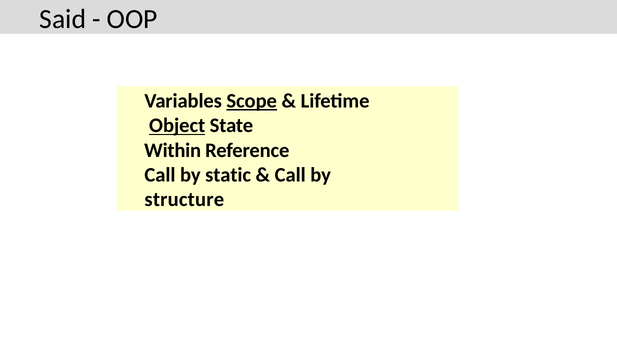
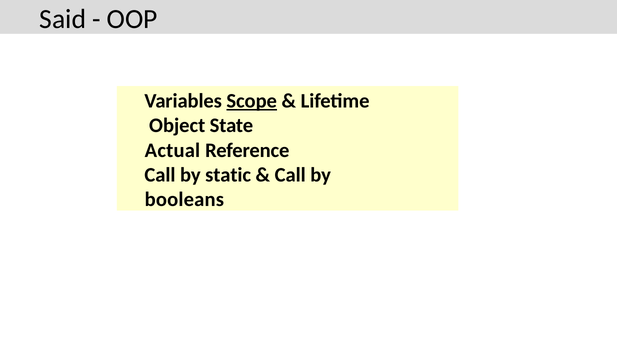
Object underline: present -> none
Within: Within -> Actual
structure: structure -> booleans
